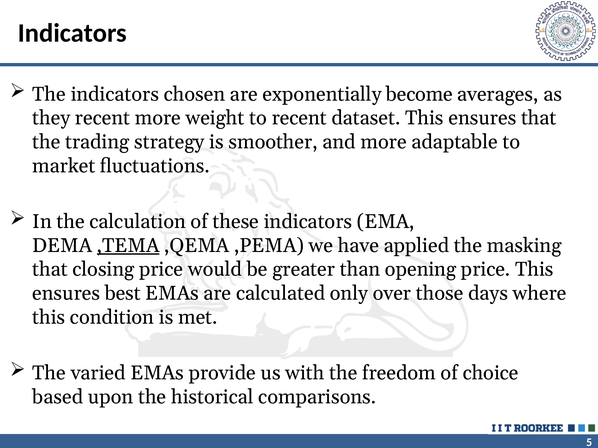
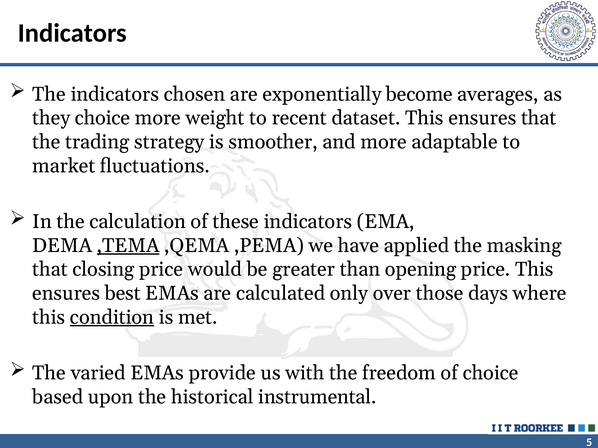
they recent: recent -> choice
condition underline: none -> present
comparisons: comparisons -> instrumental
